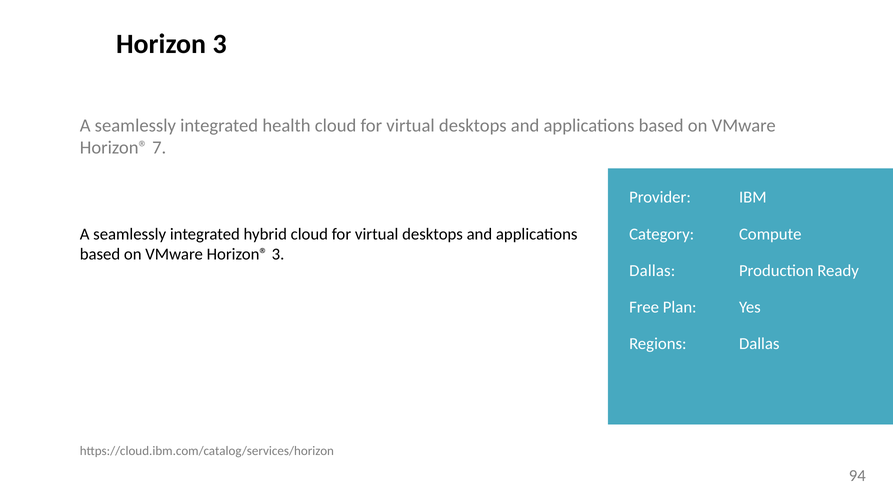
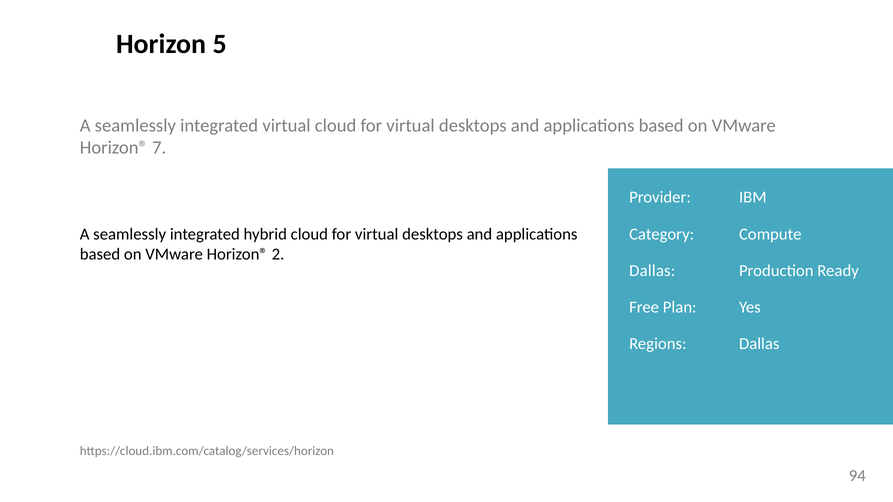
Horizon 3: 3 -> 5
integrated health: health -> virtual
Horizon® 3: 3 -> 2
